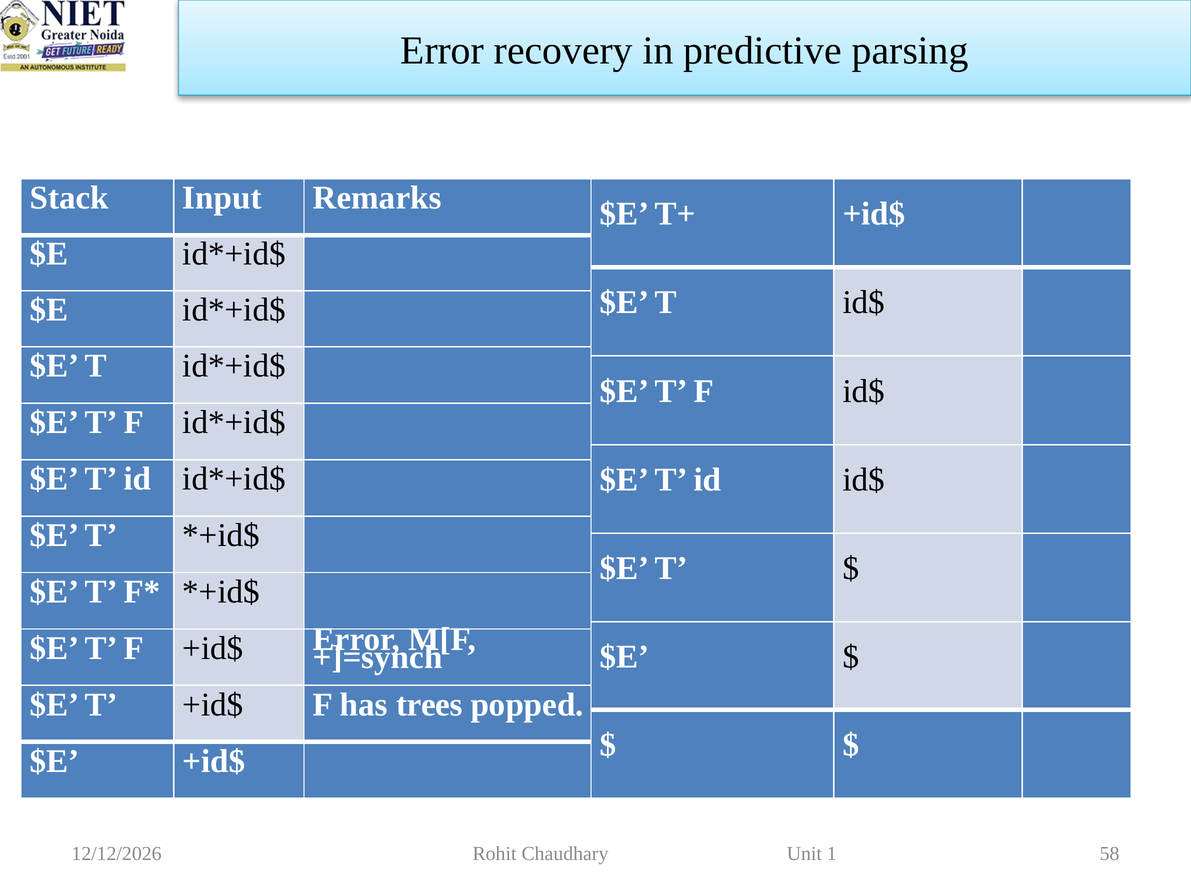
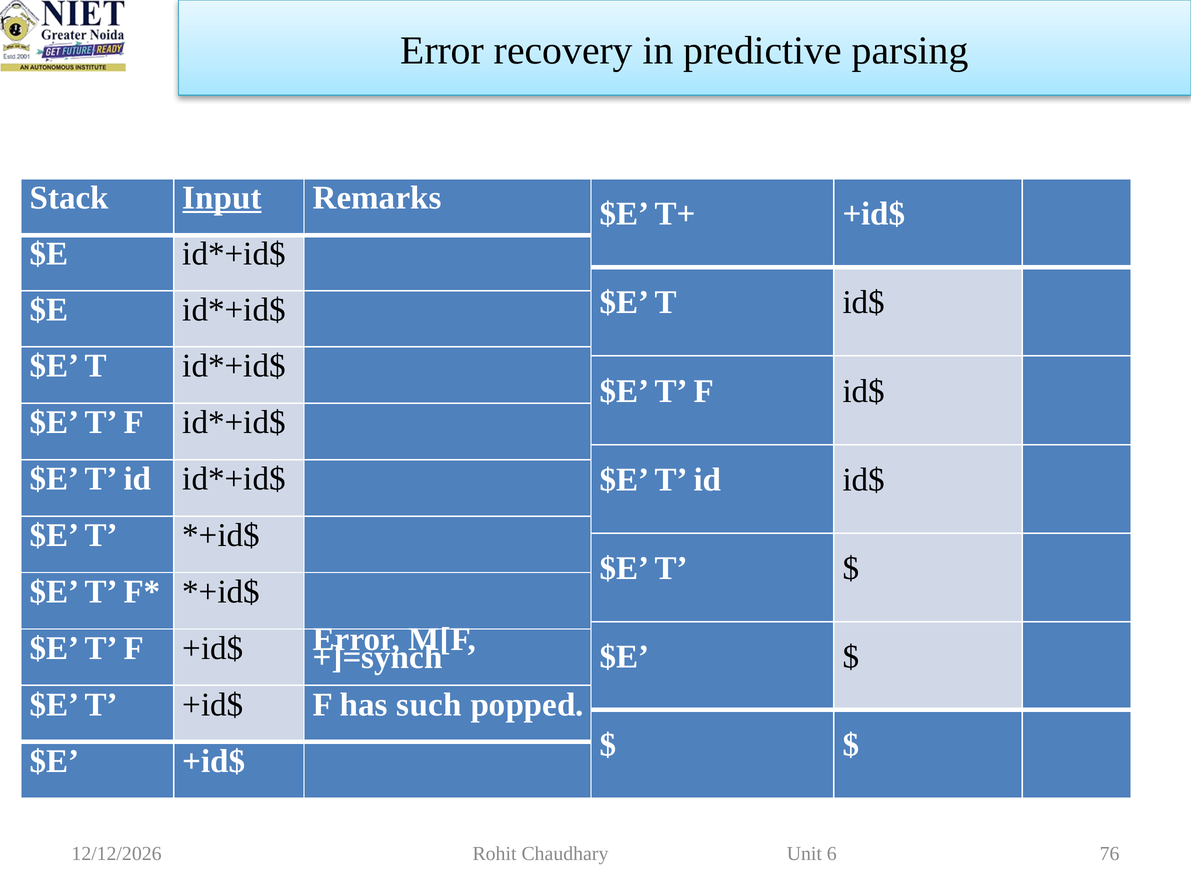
Input underline: none -> present
trees: trees -> such
1: 1 -> 6
58: 58 -> 76
